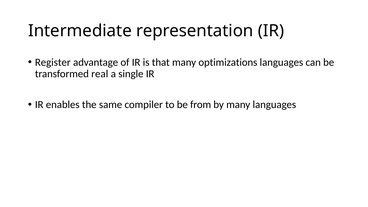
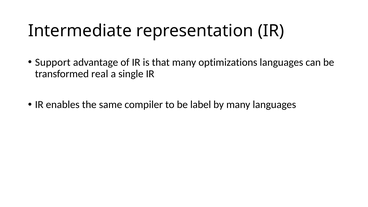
Register: Register -> Support
from: from -> label
